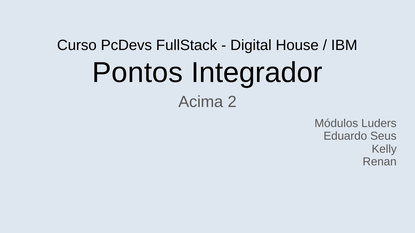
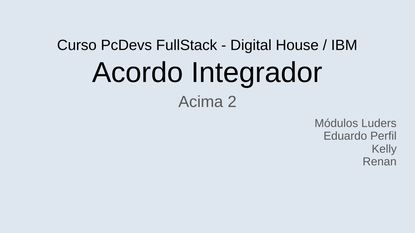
Pontos: Pontos -> Acordo
Seus: Seus -> Perfil
